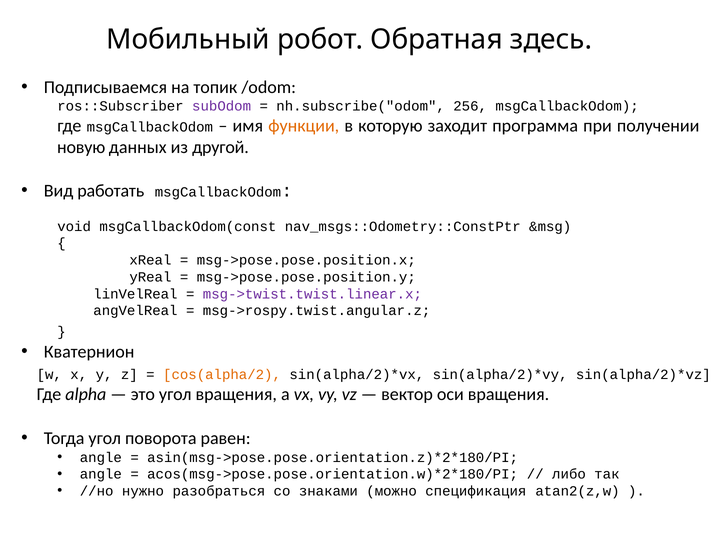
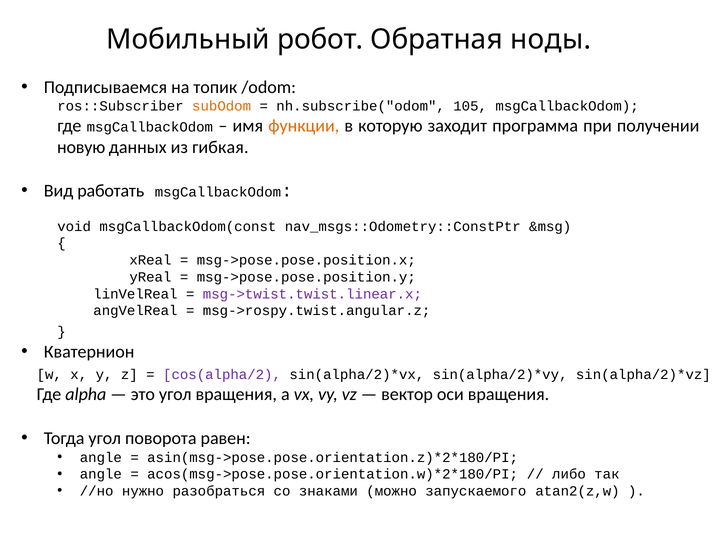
здесь: здесь -> ноды
subOdom colour: purple -> orange
256: 256 -> 105
другой: другой -> гибкая
cos(alpha/2 colour: orange -> purple
спецификация: спецификация -> запускаемого
